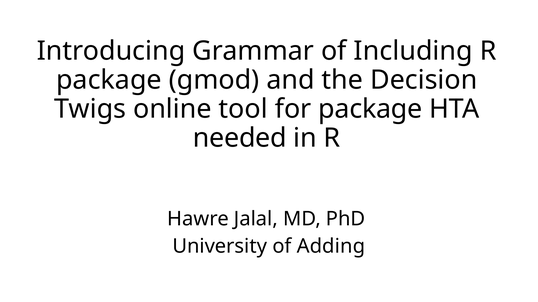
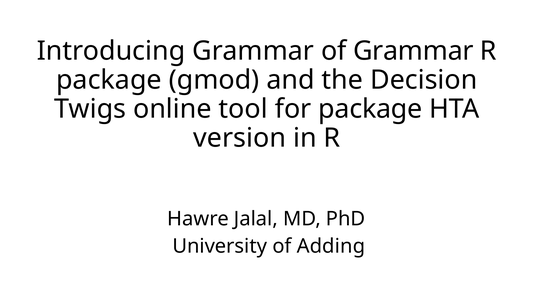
of Including: Including -> Grammar
needed: needed -> version
